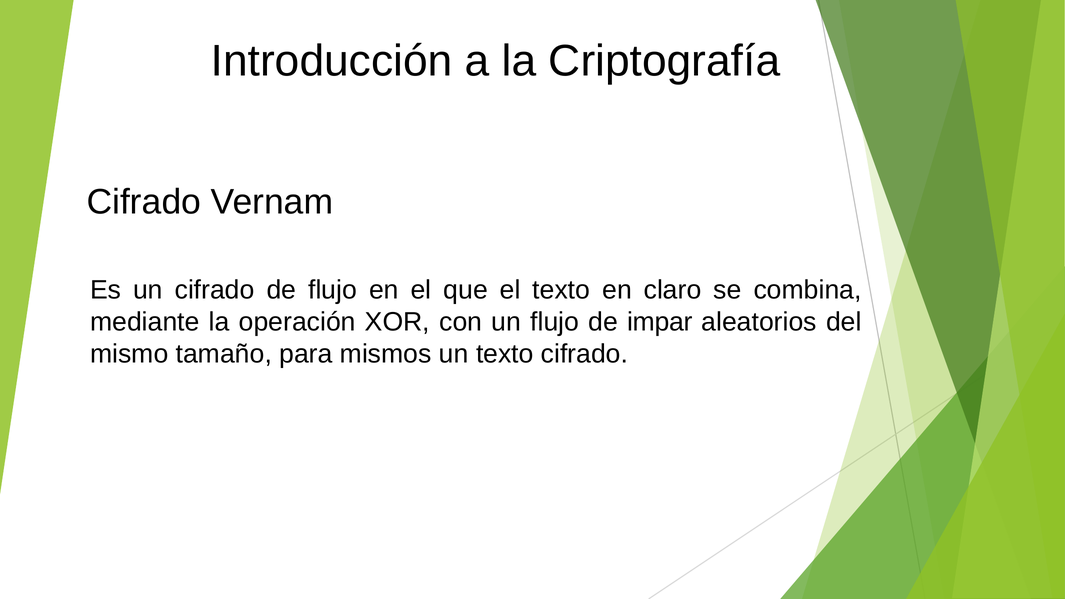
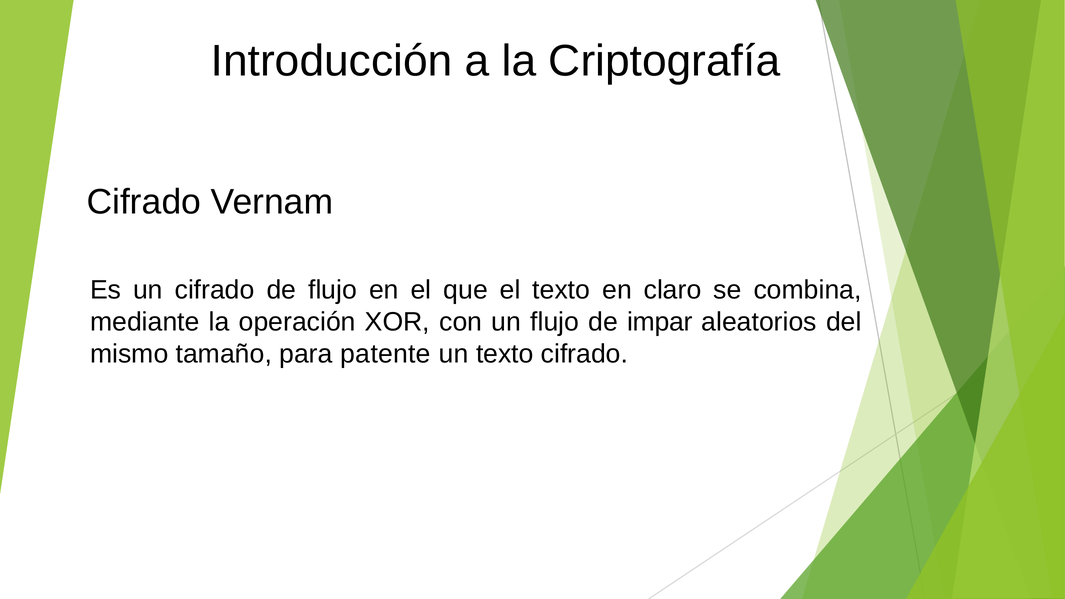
mismos: mismos -> patente
